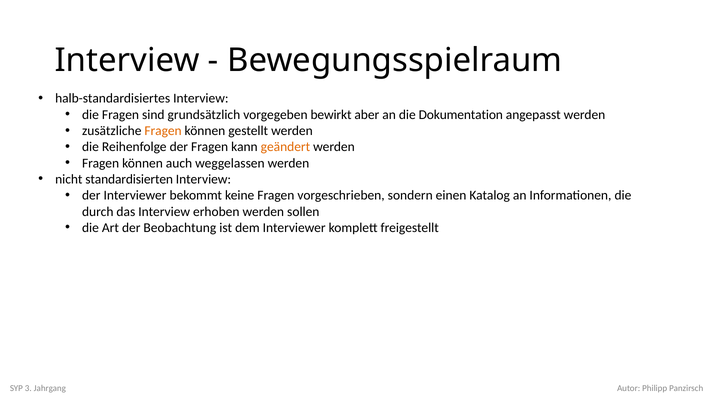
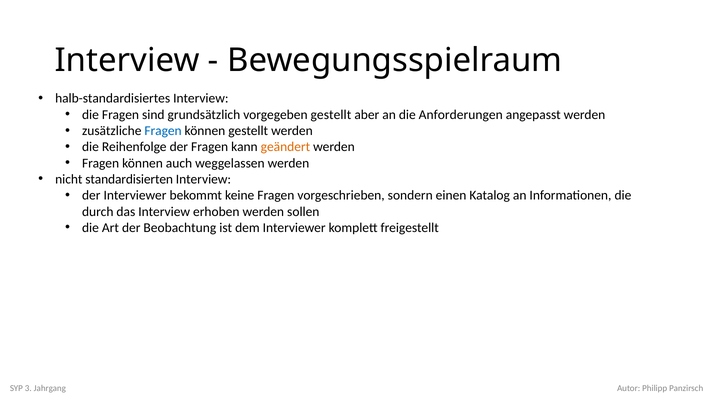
vorgegeben bewirkt: bewirkt -> gestellt
Dokumentation: Dokumentation -> Anforderungen
Fragen at (163, 131) colour: orange -> blue
